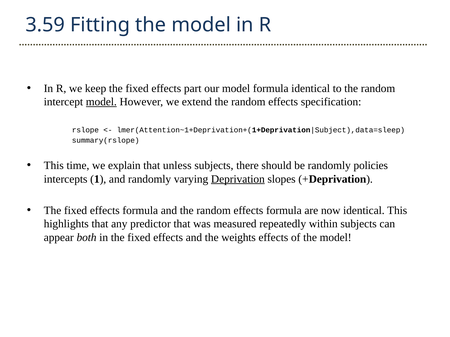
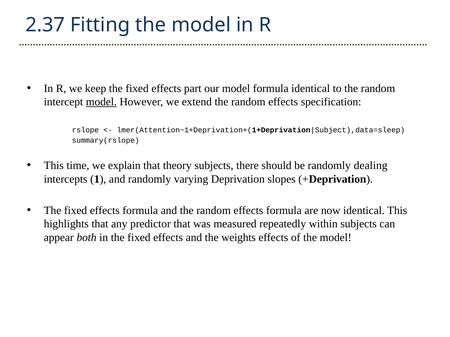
3.59: 3.59 -> 2.37
unless: unless -> theory
policies: policies -> dealing
Deprivation underline: present -> none
